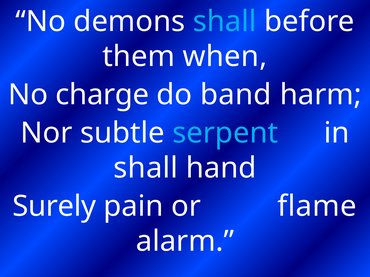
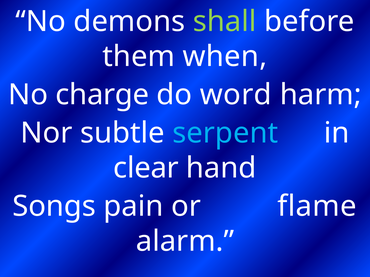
shall at (225, 21) colour: light blue -> light green
band: band -> word
shall at (146, 168): shall -> clear
Surely: Surely -> Songs
